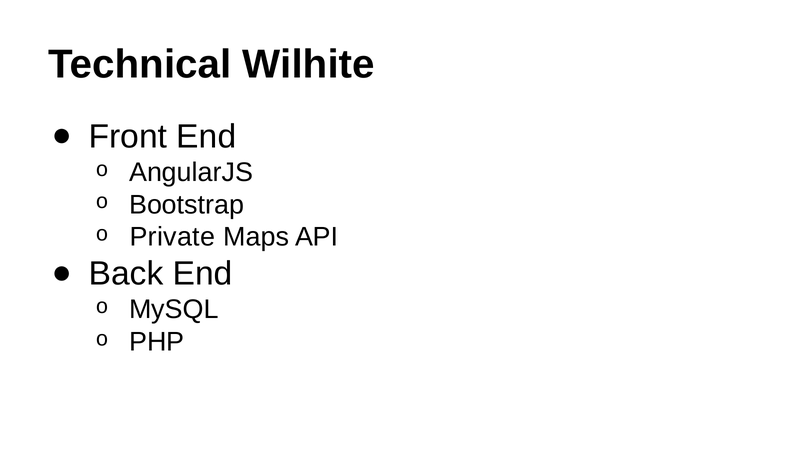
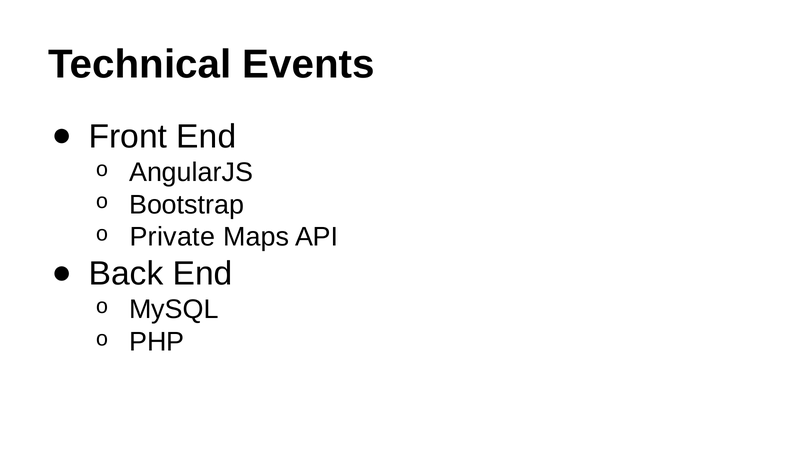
Wilhite: Wilhite -> Events
